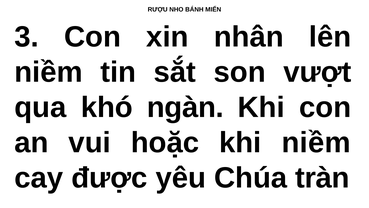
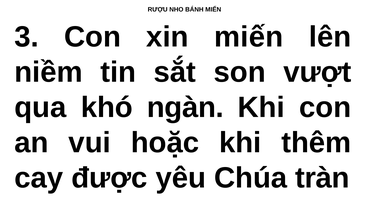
xin nhân: nhân -> miến
khi niềm: niềm -> thêm
